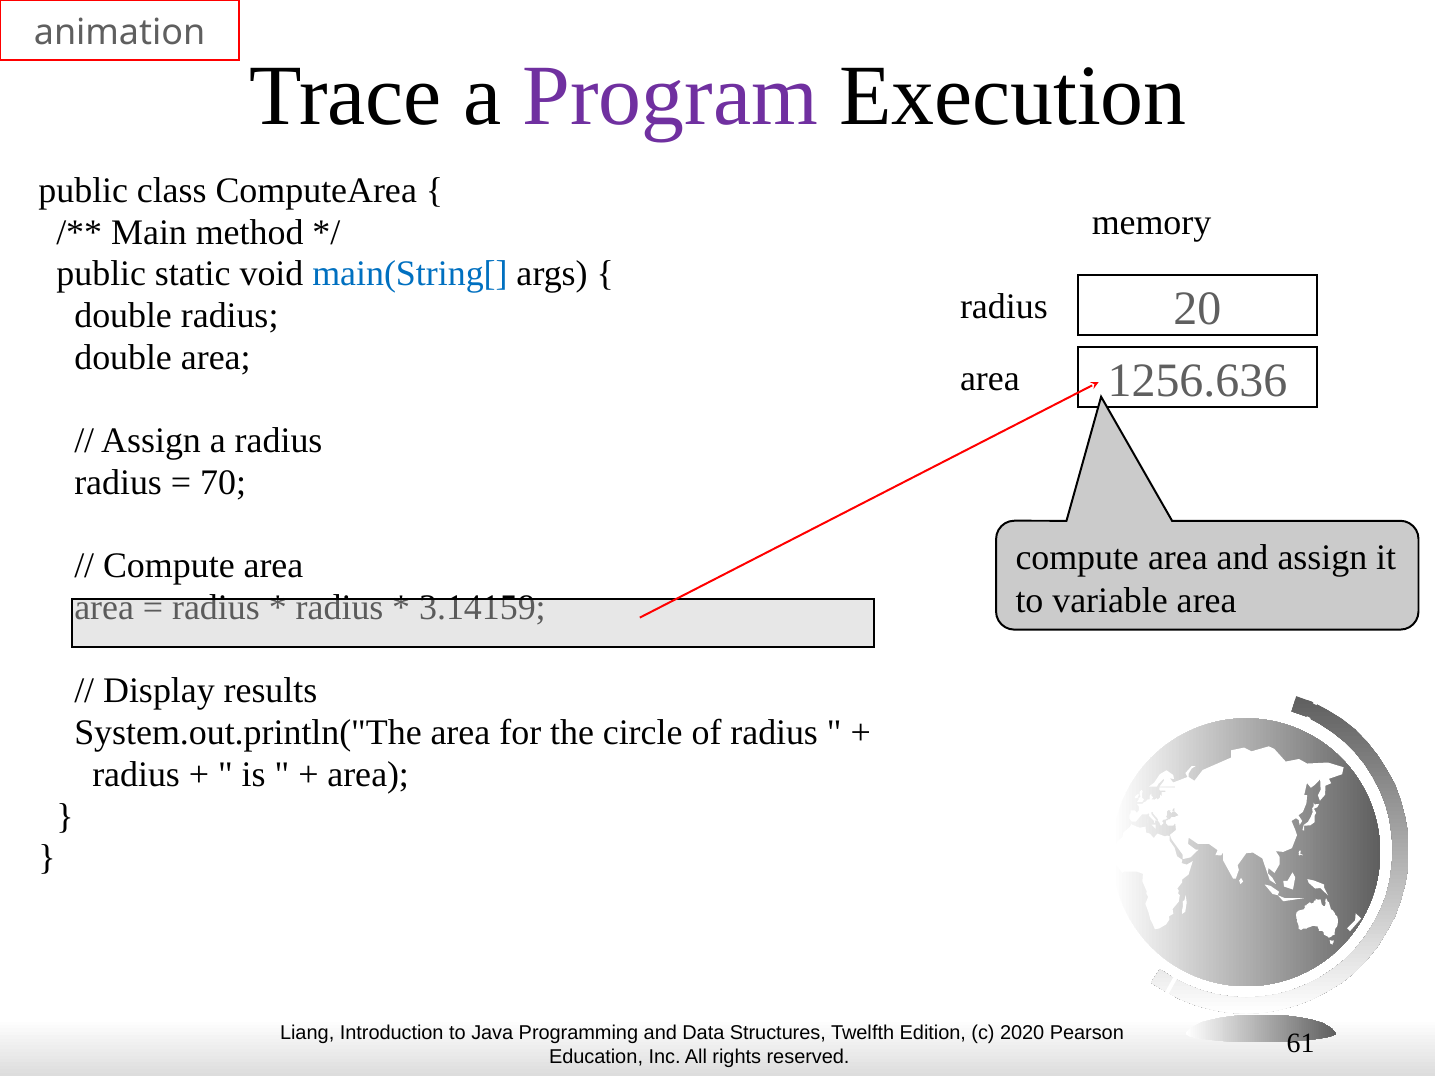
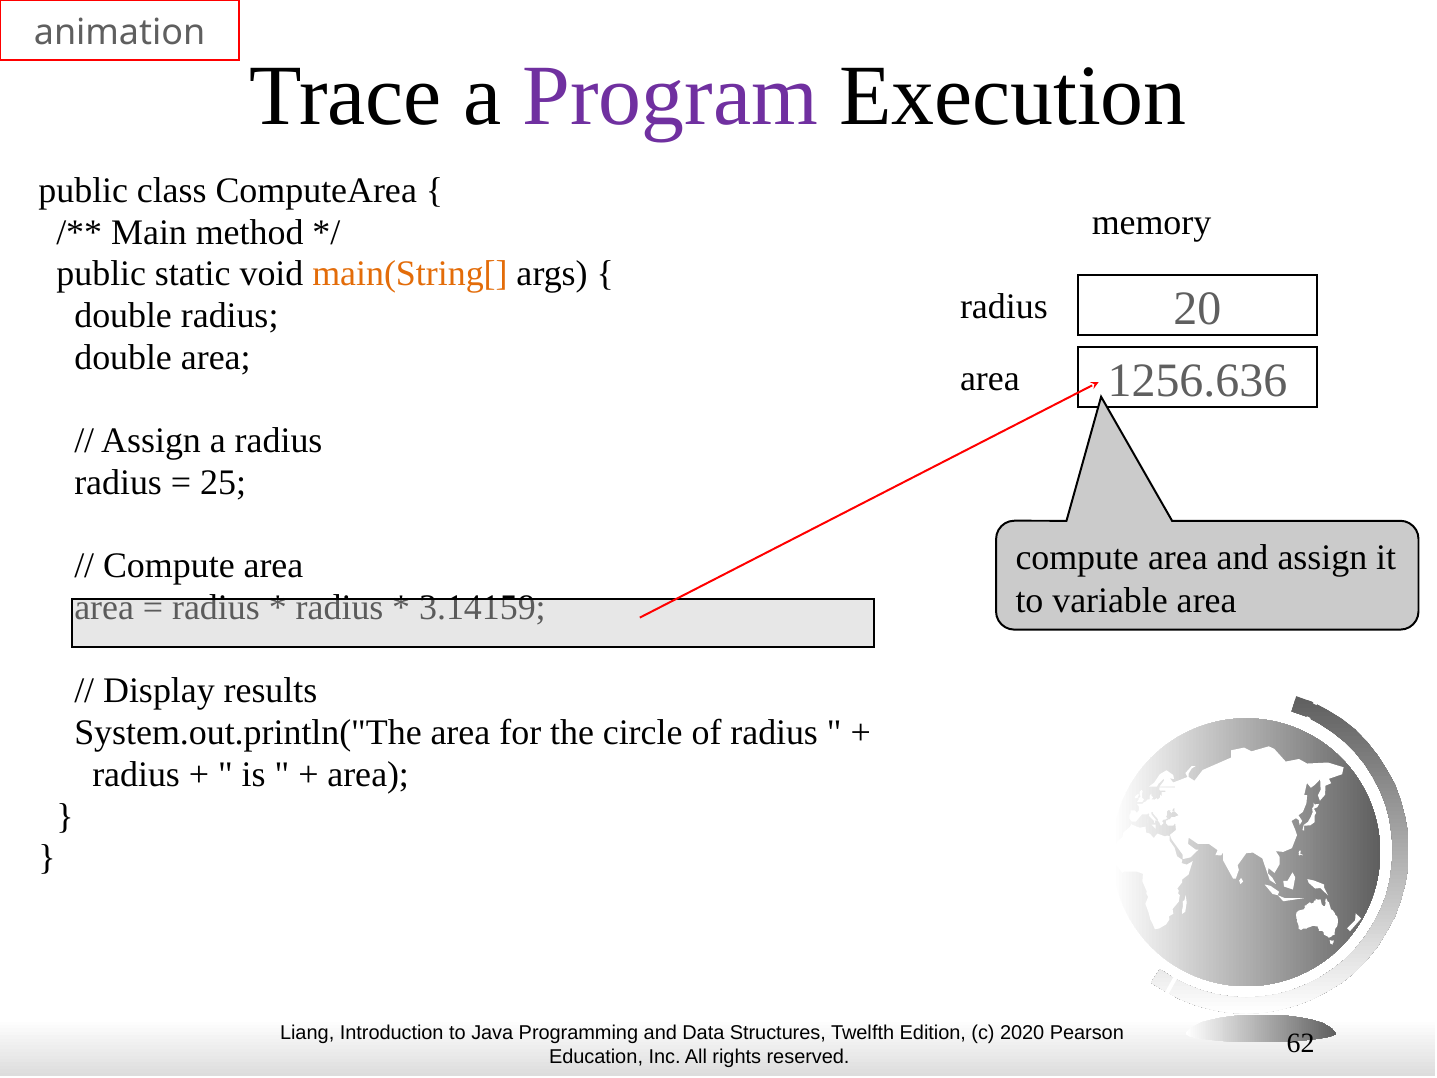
main(String[ colour: blue -> orange
70: 70 -> 25
61: 61 -> 62
